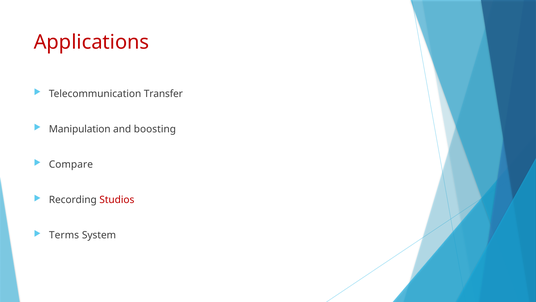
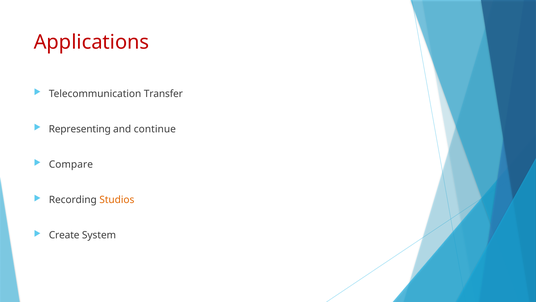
Manipulation: Manipulation -> Representing
boosting: boosting -> continue
Studios colour: red -> orange
Terms: Terms -> Create
